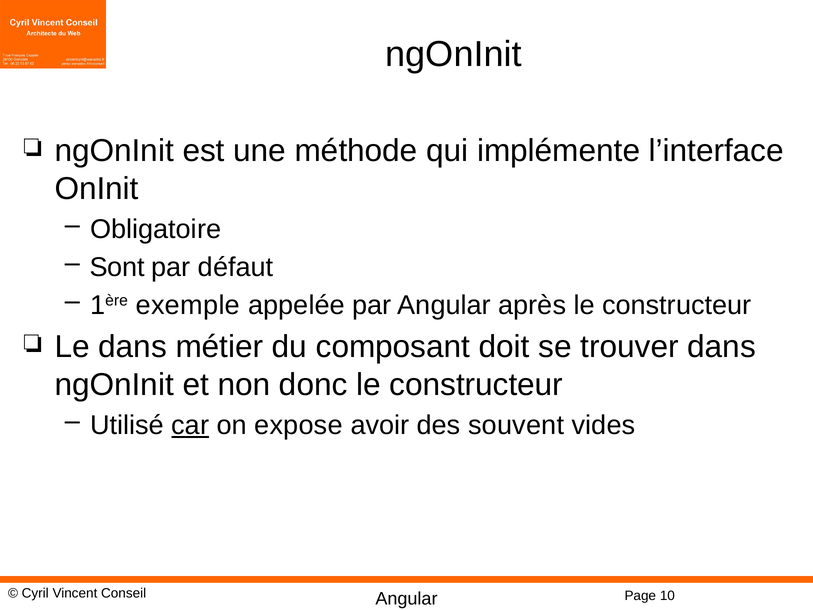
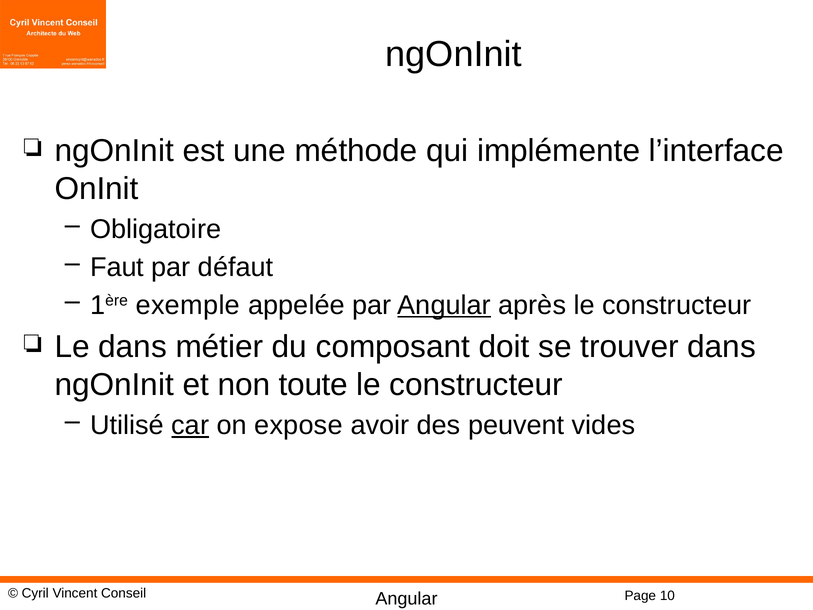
Sont: Sont -> Faut
Angular at (444, 305) underline: none -> present
donc: donc -> toute
souvent: souvent -> peuvent
